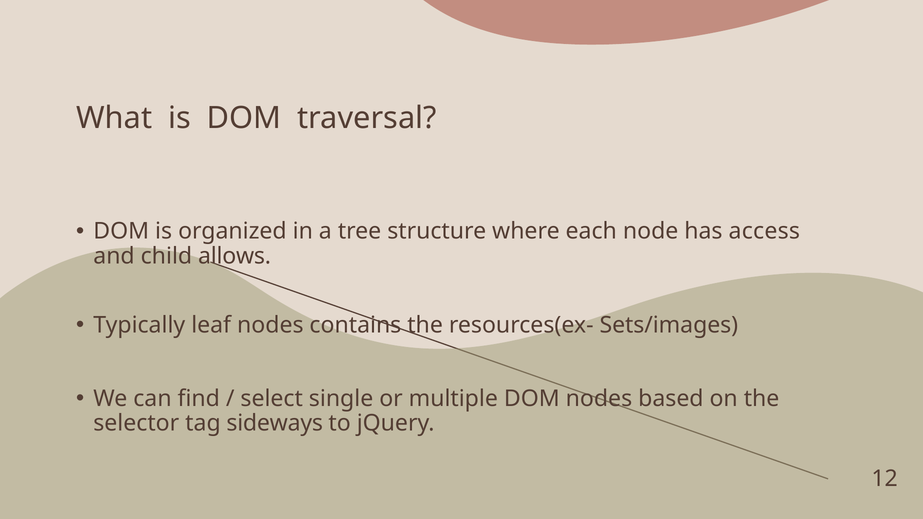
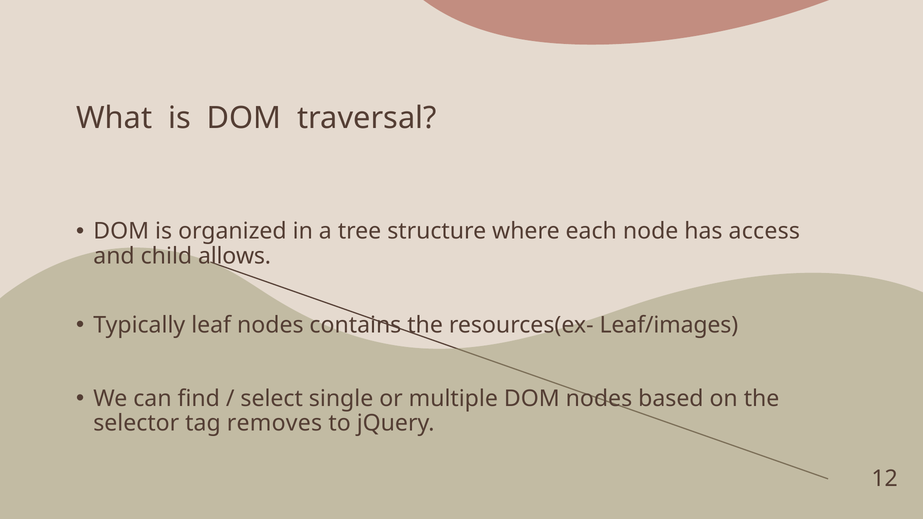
Sets/images: Sets/images -> Leaf/images
sideways: sideways -> removes
